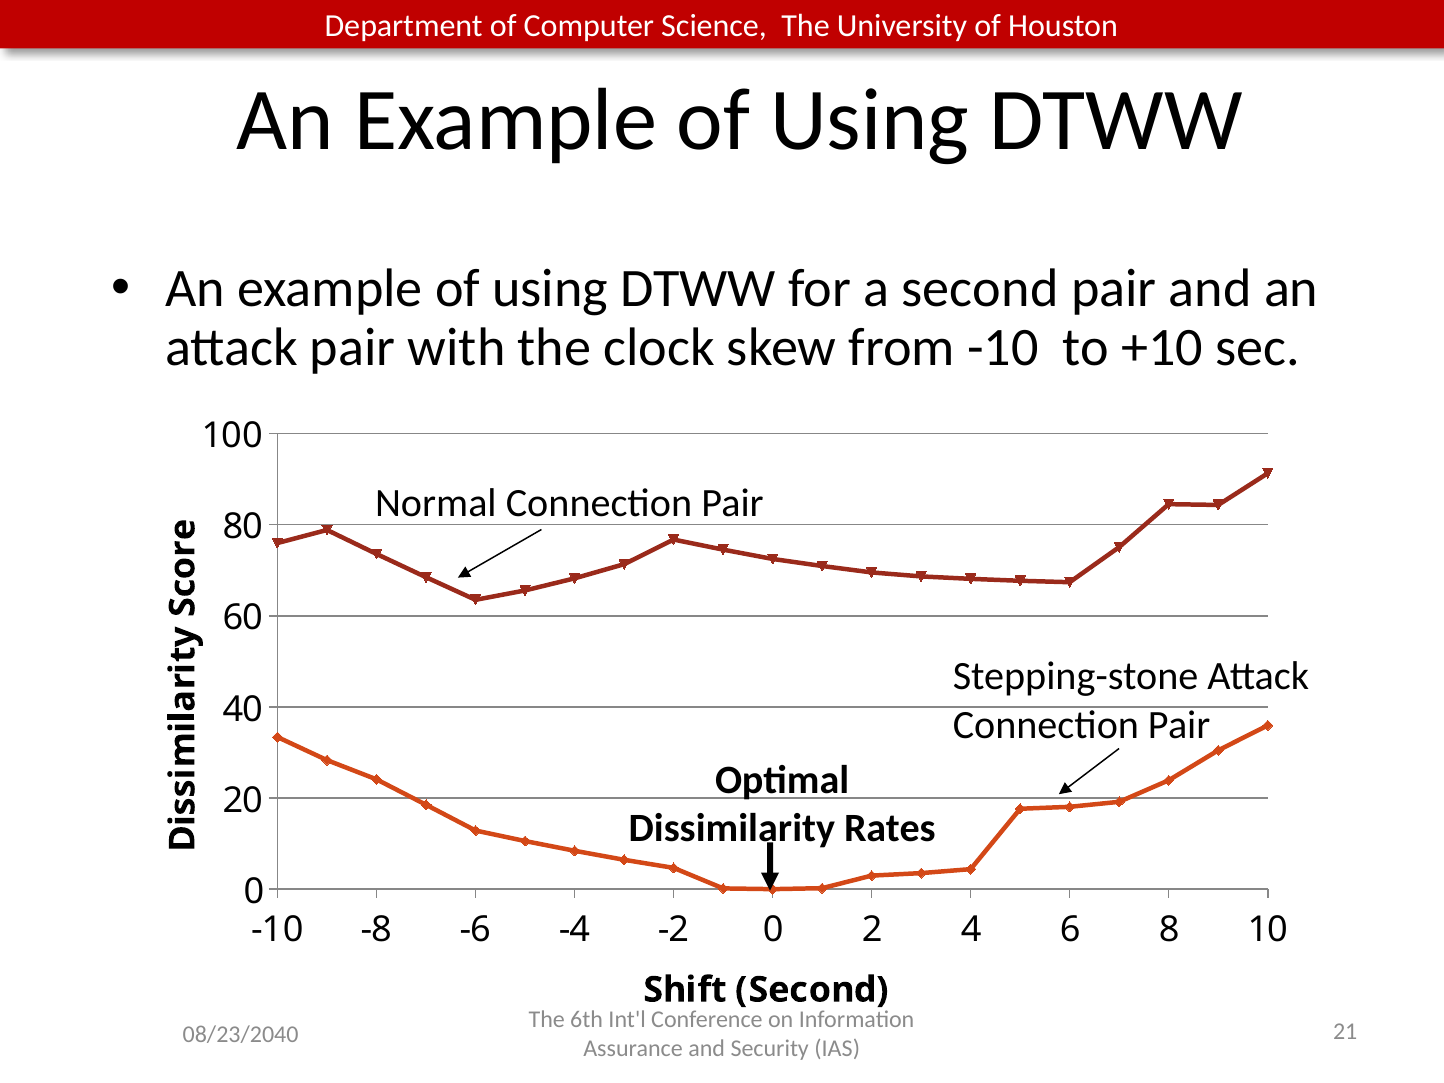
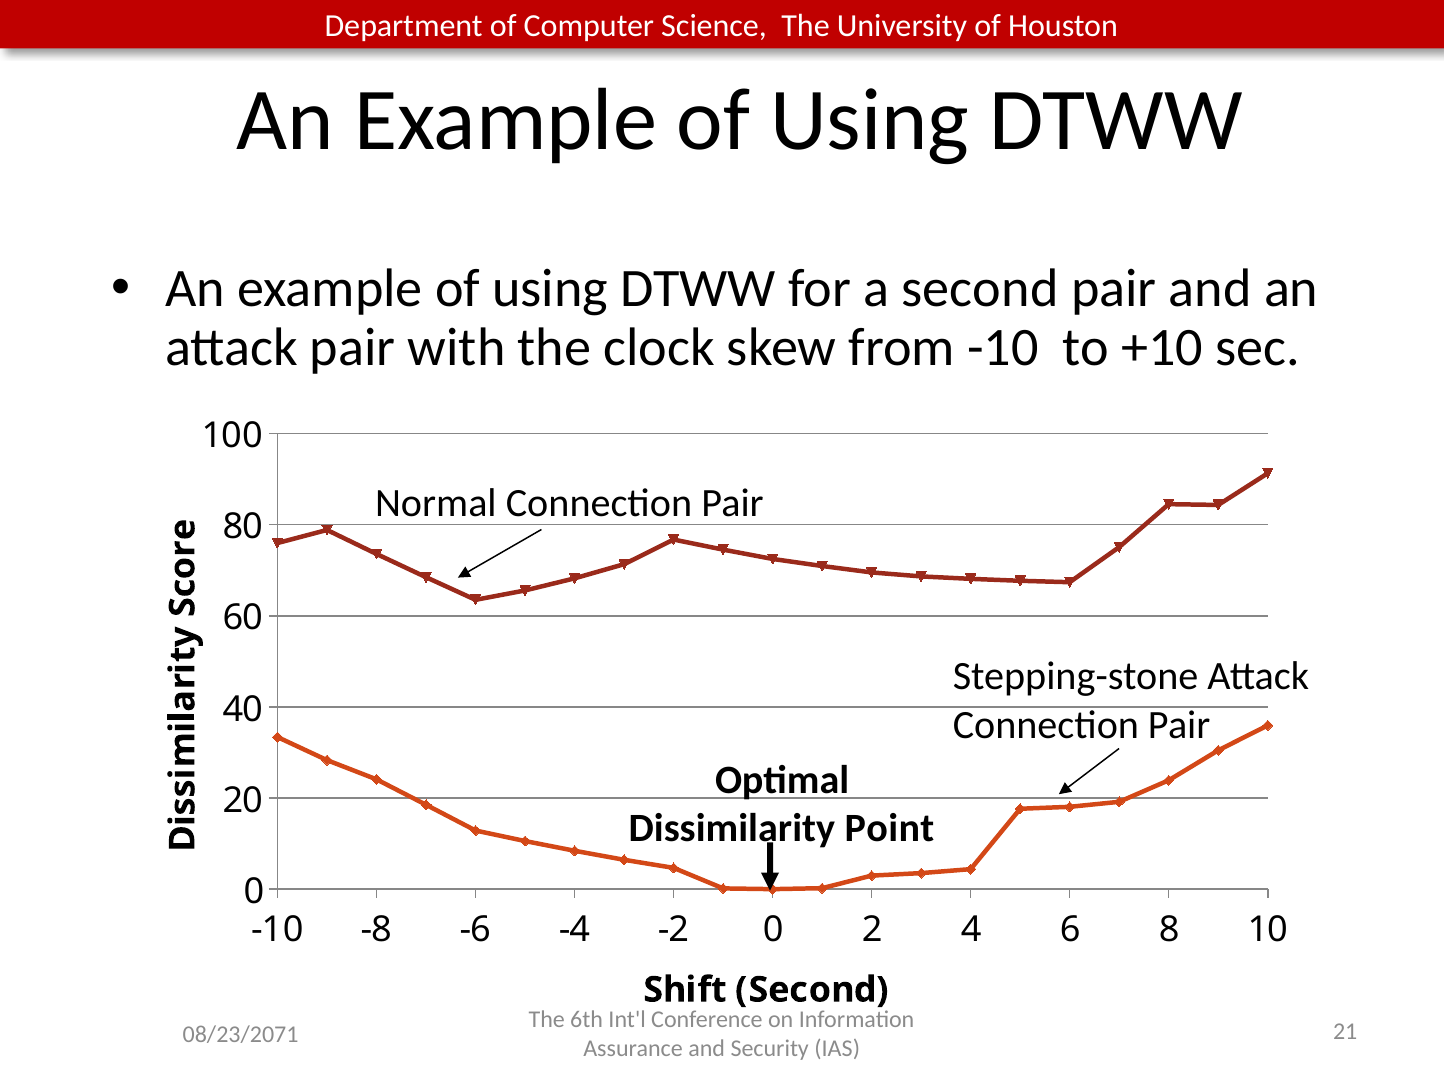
Rates: Rates -> Point
08/23/2040: 08/23/2040 -> 08/23/2071
